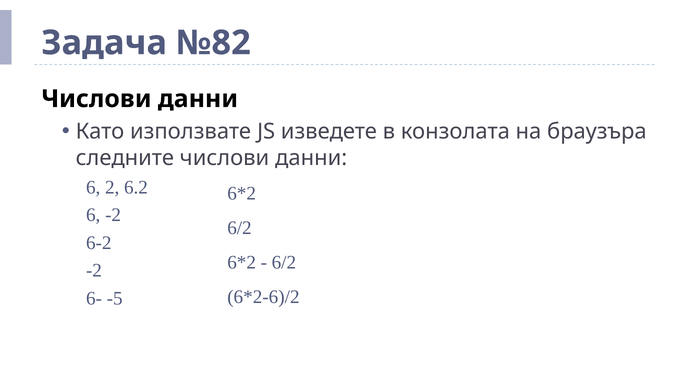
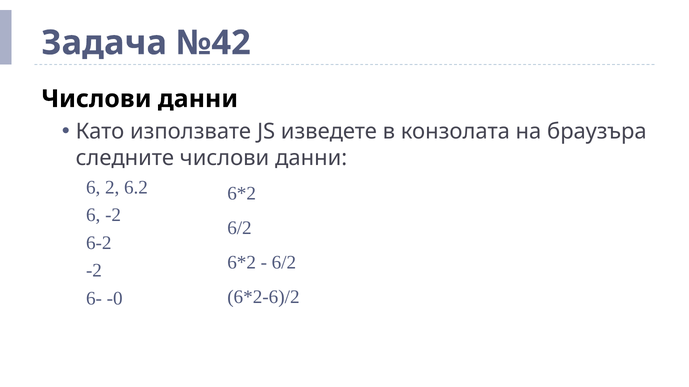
№82: №82 -> №42
-5: -5 -> -0
